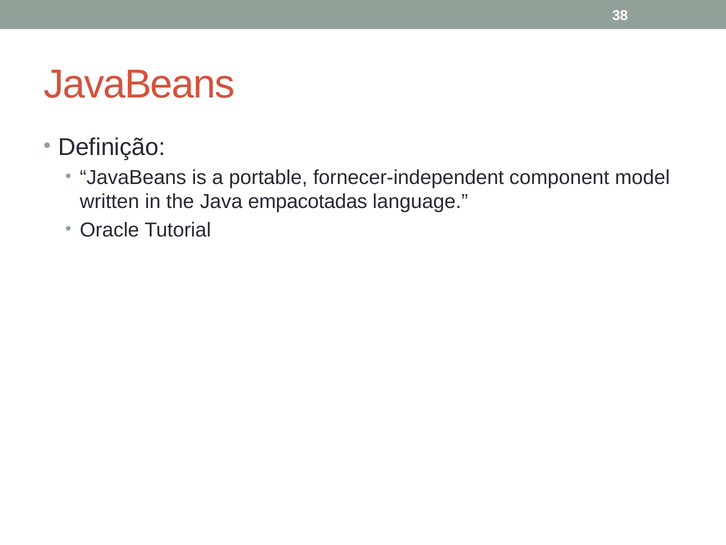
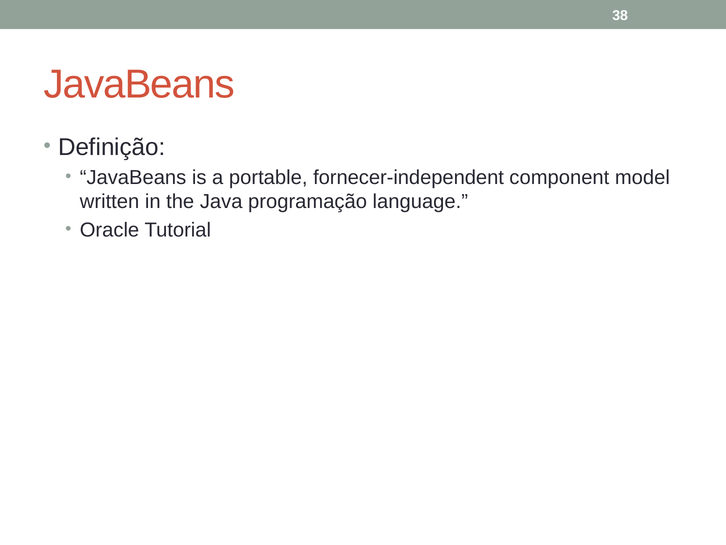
empacotadas: empacotadas -> programação
